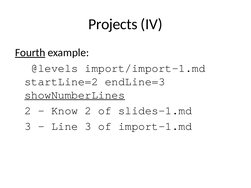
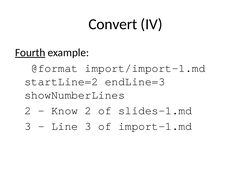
Projects: Projects -> Convert
@levels: @levels -> @format
showNumberLines underline: present -> none
